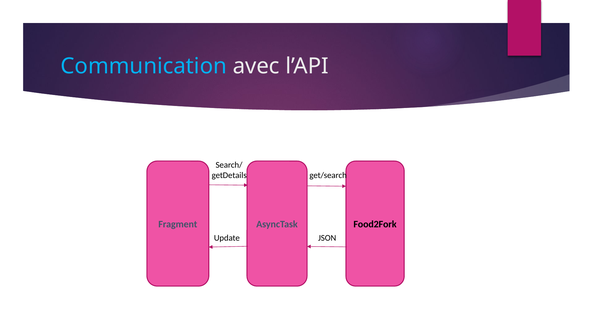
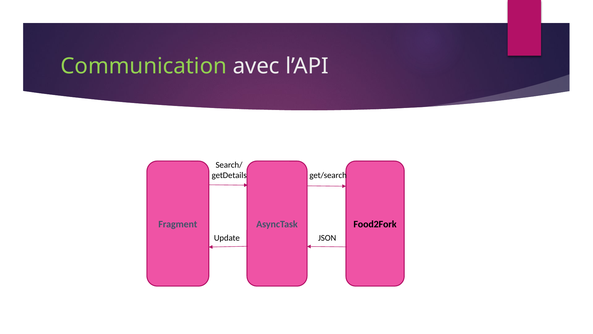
Communication colour: light blue -> light green
